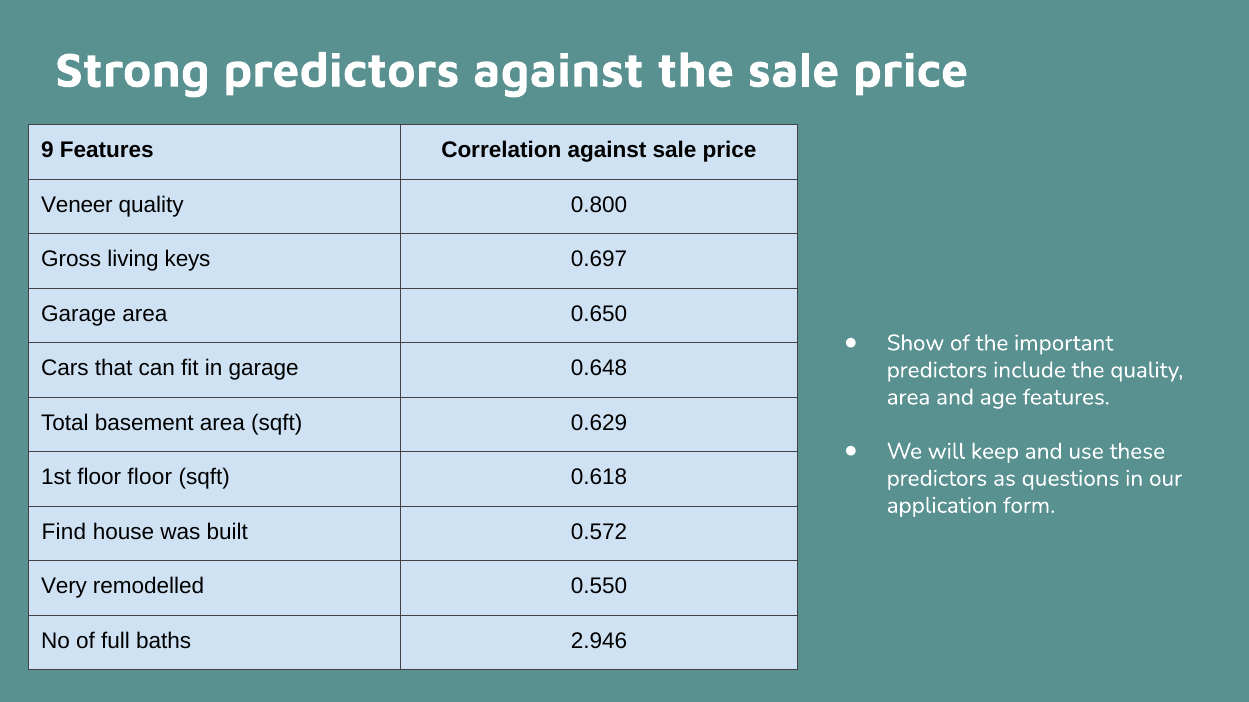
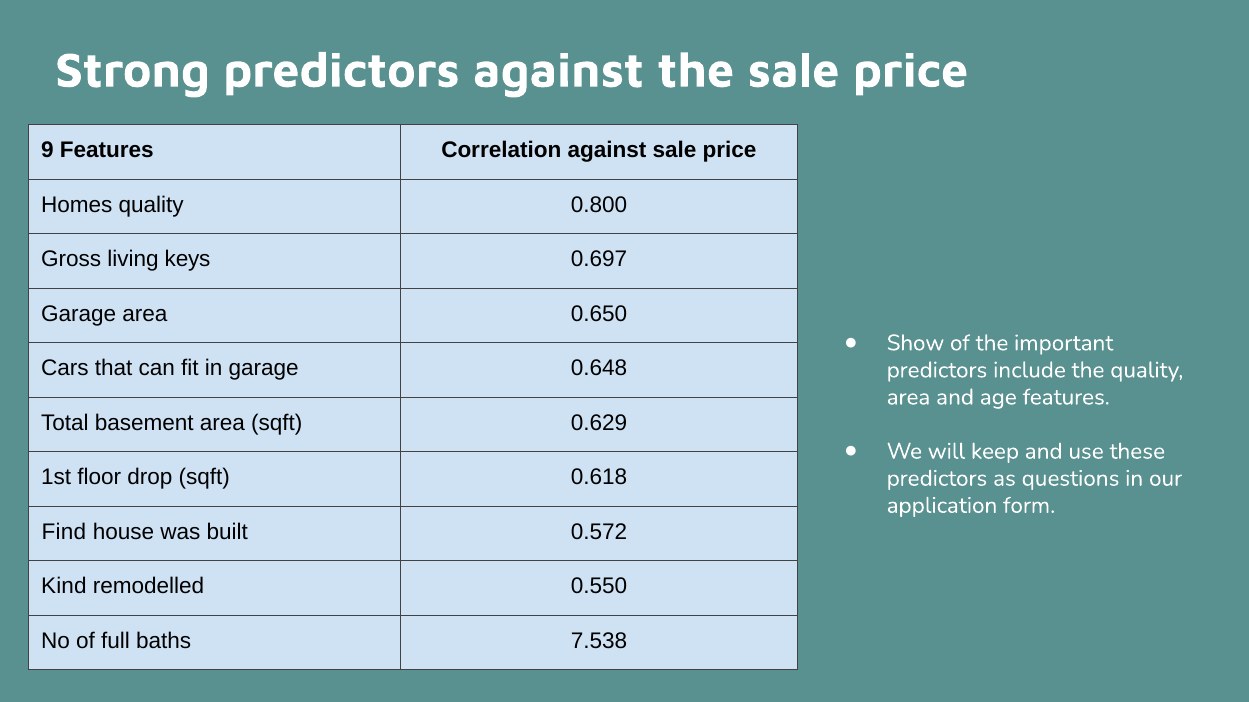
Veneer: Veneer -> Homes
floor floor: floor -> drop
Very: Very -> Kind
2.946: 2.946 -> 7.538
